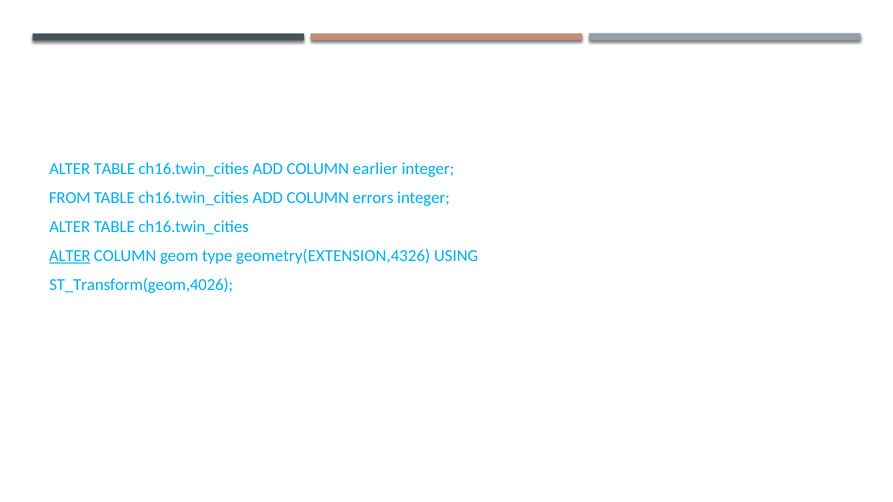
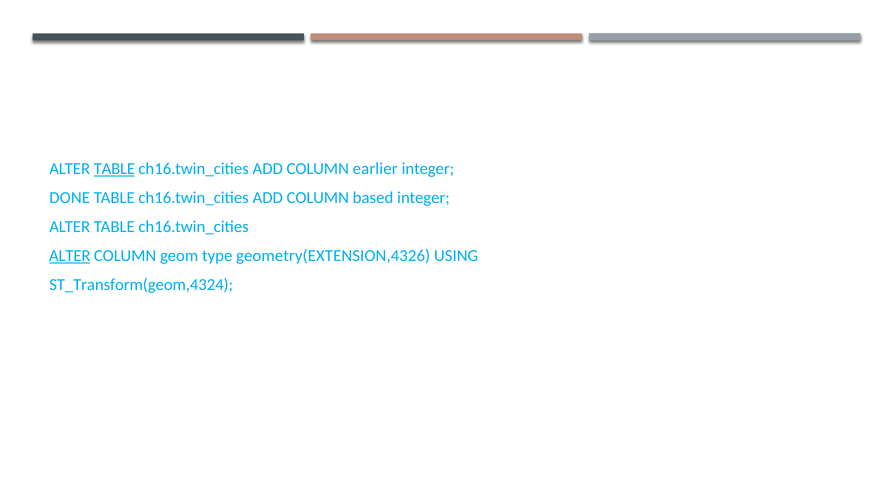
TABLE at (114, 169) underline: none -> present
FROM: FROM -> DONE
errors: errors -> based
ST_Transform(geom,4026: ST_Transform(geom,4026 -> ST_Transform(geom,4324
